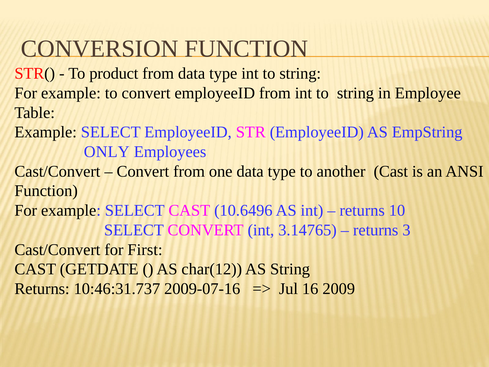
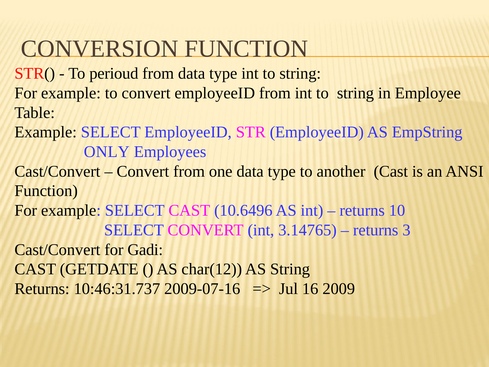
product: product -> perioud
First: First -> Gadi
